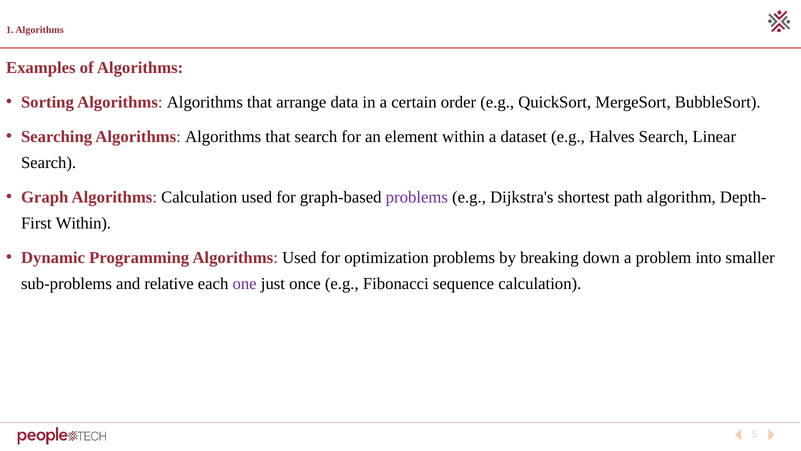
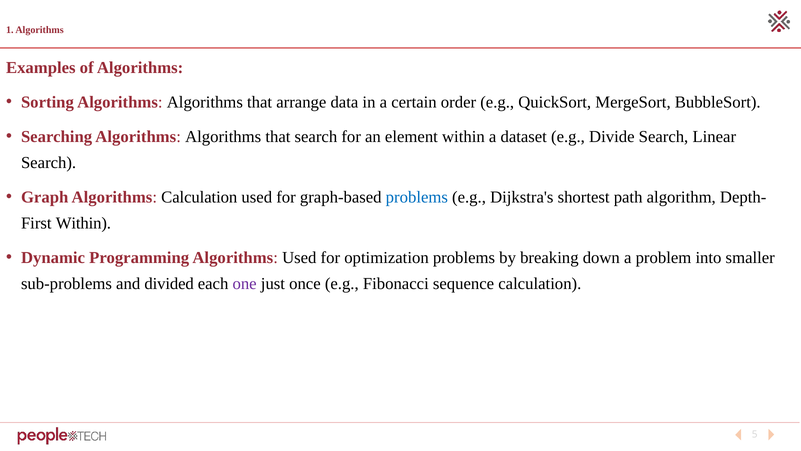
Halves: Halves -> Divide
problems at (417, 197) colour: purple -> blue
relative: relative -> divided
